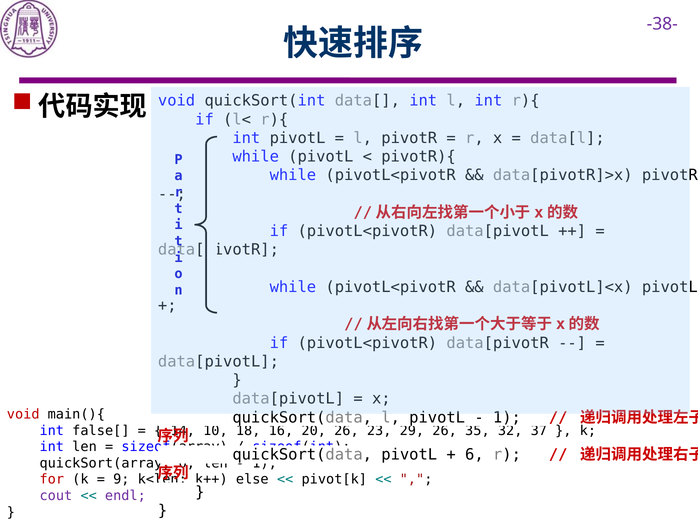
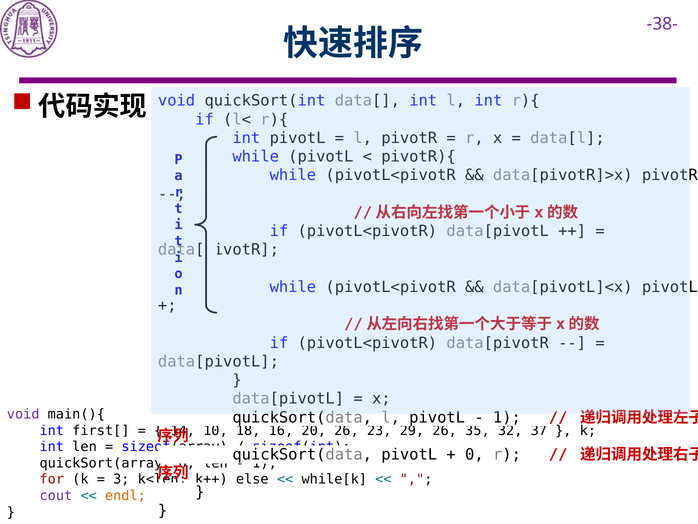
void at (23, 414) colour: red -> purple
false[: false[ -> first[
6 at (474, 454): 6 -> 0
9: 9 -> 3
pivot[k: pivot[k -> while[k
endl colour: purple -> orange
